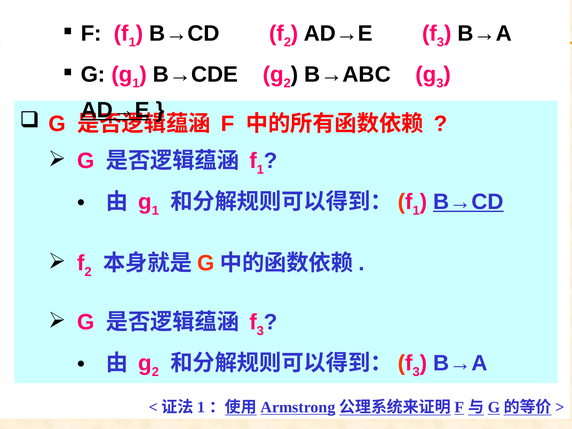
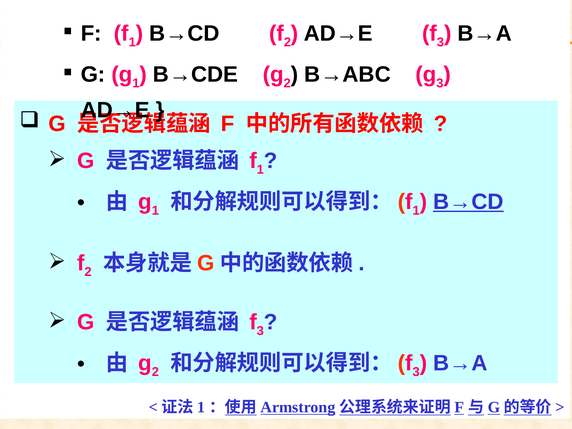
AD→E at (115, 110) underline: present -> none
